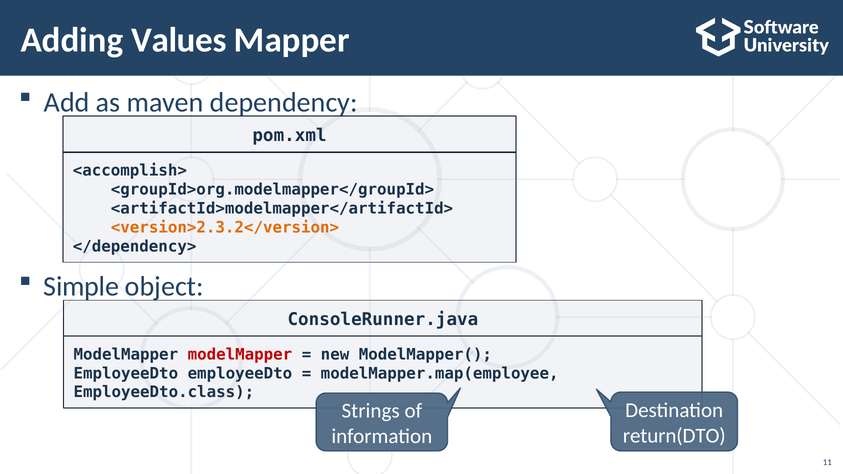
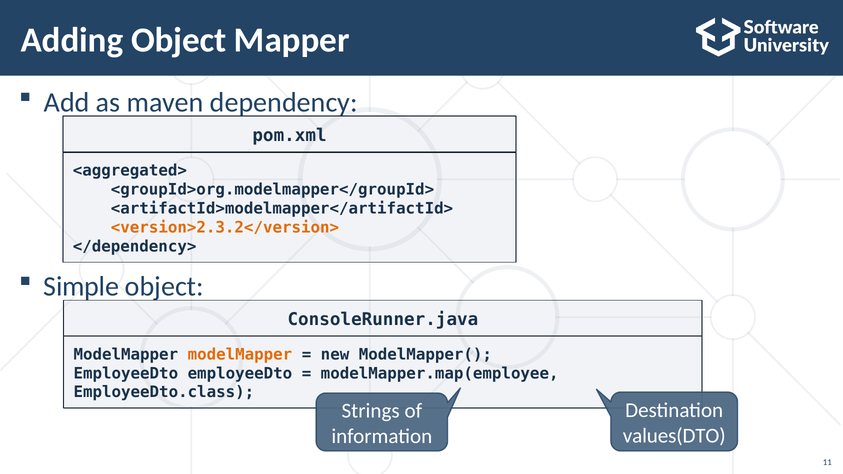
Adding Values: Values -> Object
<accomplish>: <accomplish> -> <aggregated>
modelMapper at (240, 354) colour: red -> orange
return(DTO: return(DTO -> values(DTO
